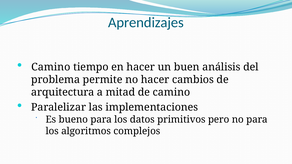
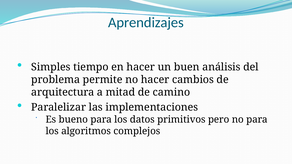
Camino at (51, 67): Camino -> Simples
